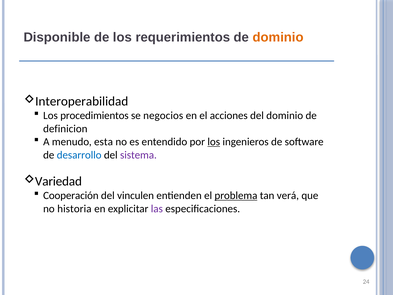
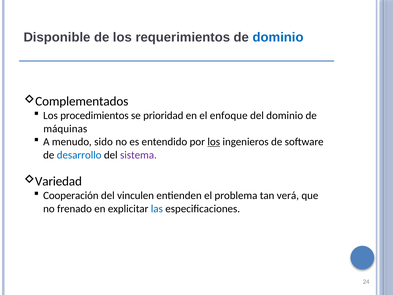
dominio at (278, 37) colour: orange -> blue
Interoperabilidad: Interoperabilidad -> Complementados
negocios: negocios -> prioridad
acciones: acciones -> enfoque
definicion: definicion -> máquinas
esta: esta -> sido
problema underline: present -> none
historia: historia -> frenado
las colour: purple -> blue
